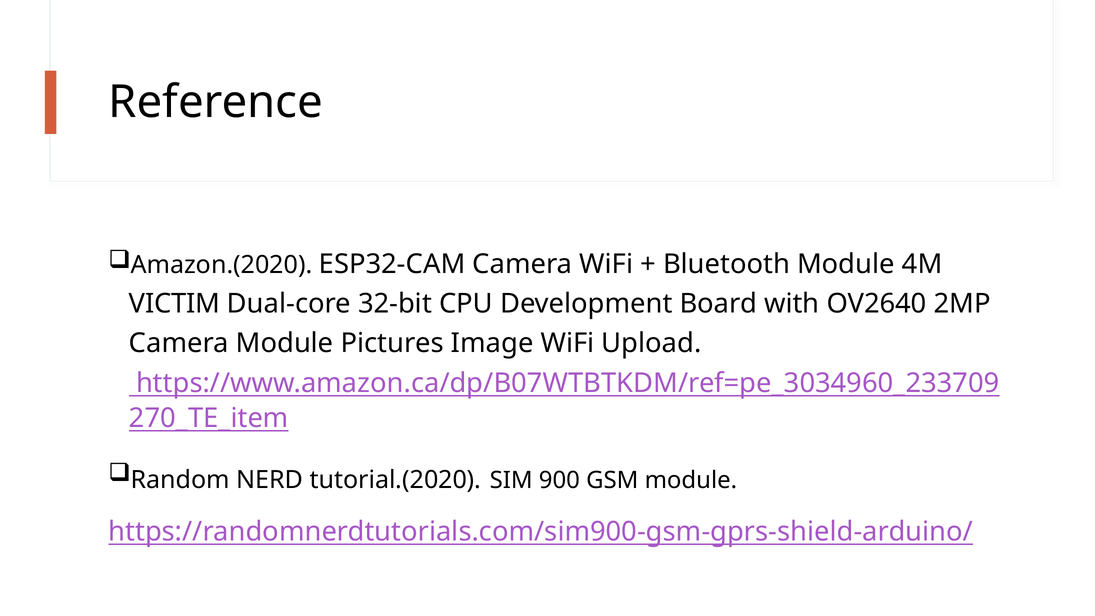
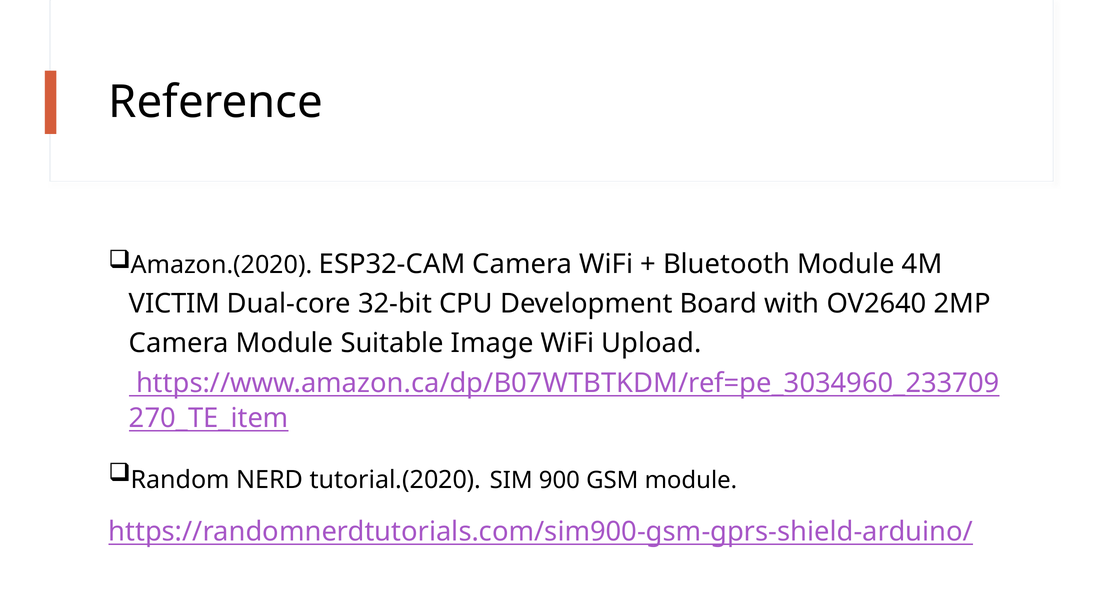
Pictures: Pictures -> Suitable
